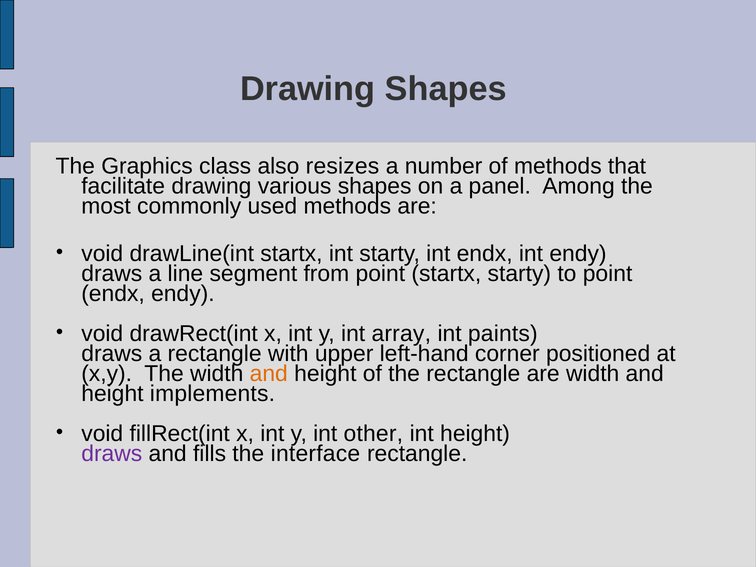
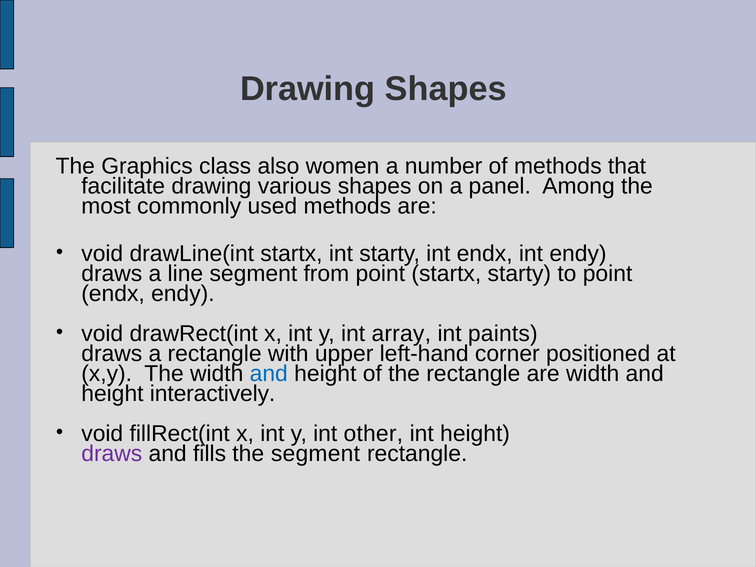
resizes: resizes -> women
and at (269, 374) colour: orange -> blue
implements: implements -> interactively
the interface: interface -> segment
